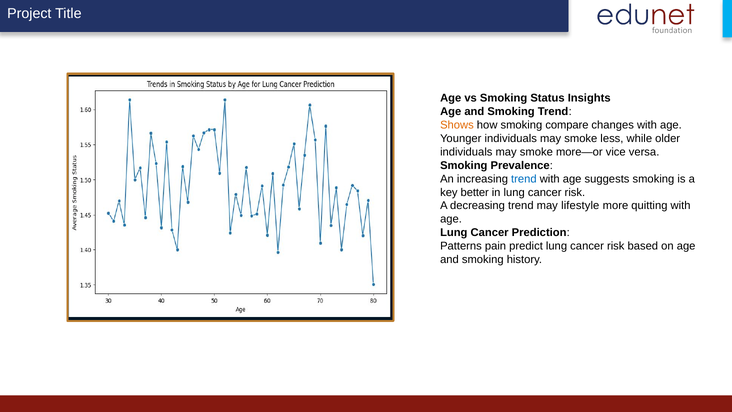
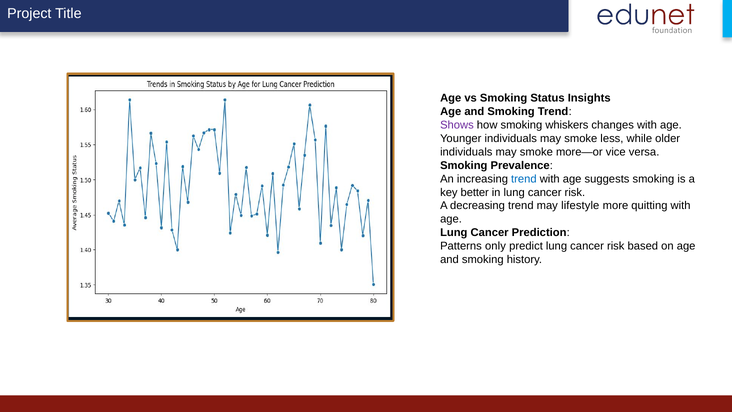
Shows colour: orange -> purple
compare: compare -> whiskers
pain: pain -> only
